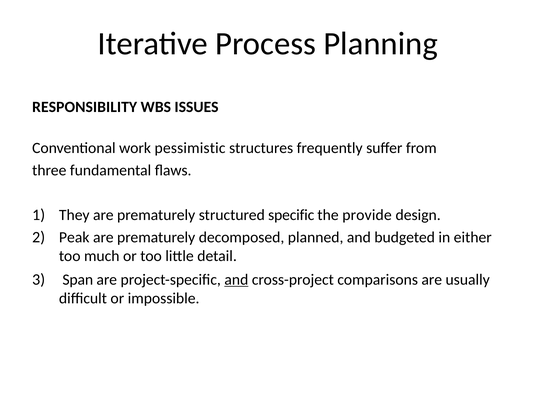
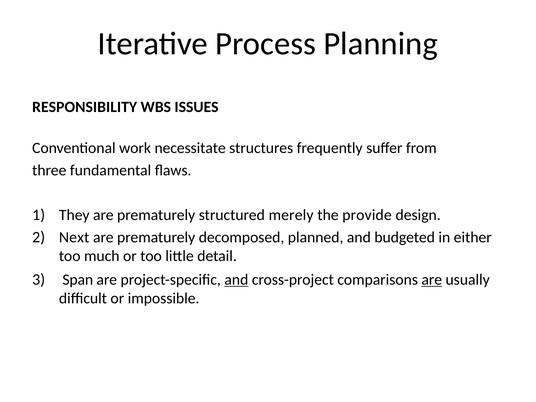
pessimistic: pessimistic -> necessitate
specific: specific -> merely
Peak: Peak -> Next
are at (432, 280) underline: none -> present
